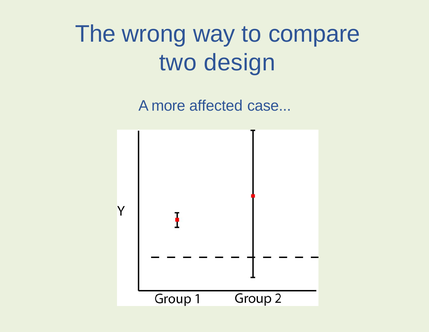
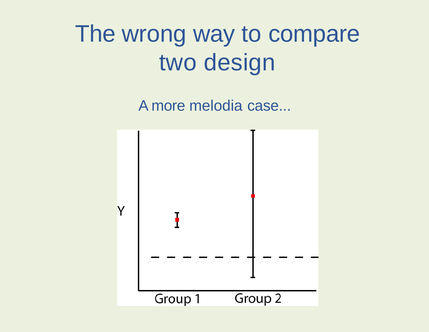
affected: affected -> melodia
